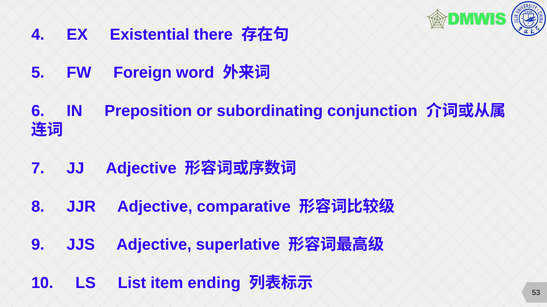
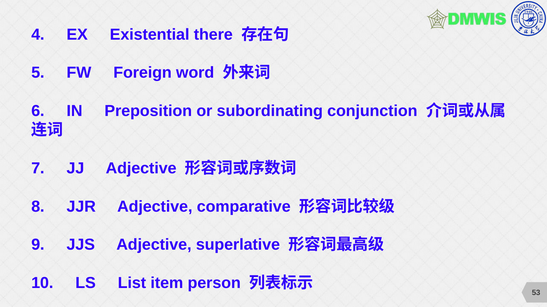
ending: ending -> person
